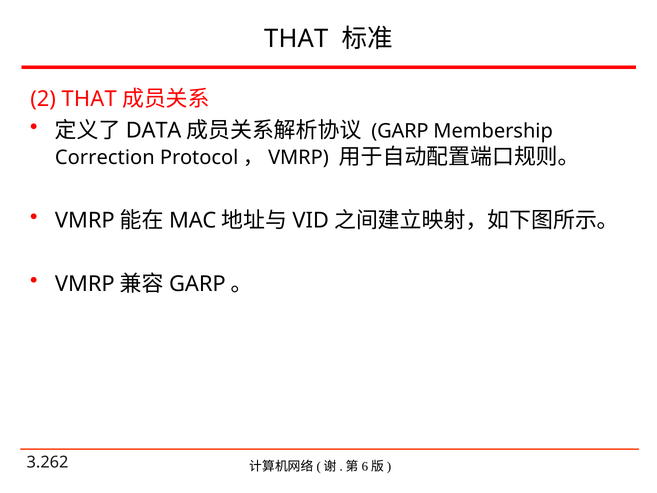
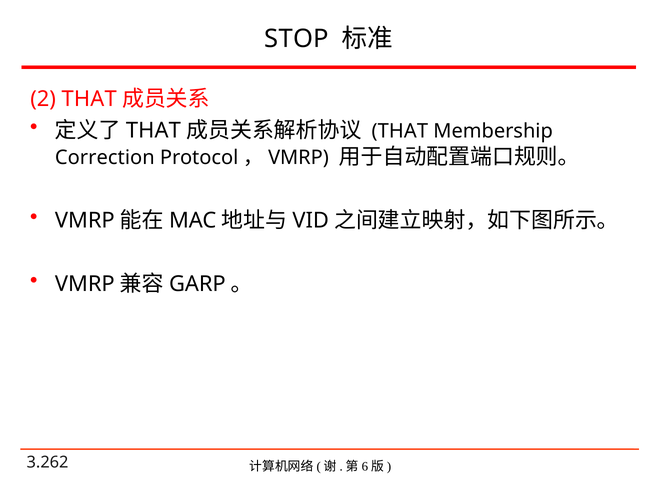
THAT at (297, 39): THAT -> STOP
DATA at (154, 131): DATA -> THAT
GARP at (400, 131): GARP -> THAT
